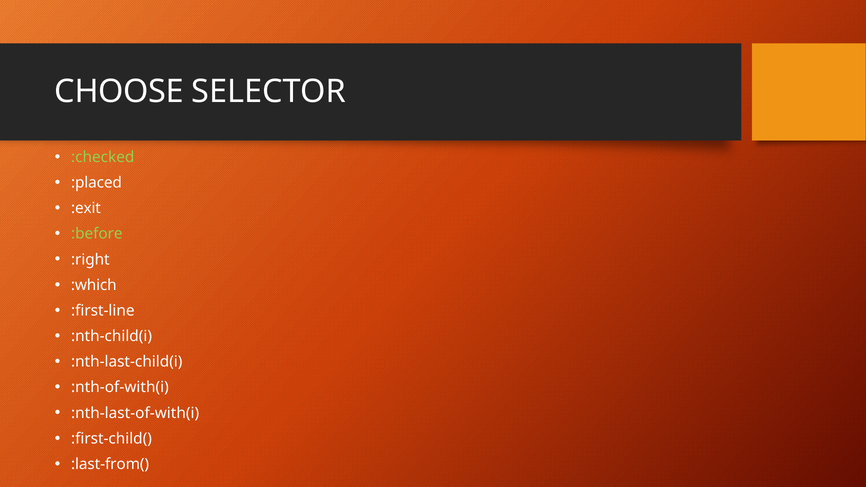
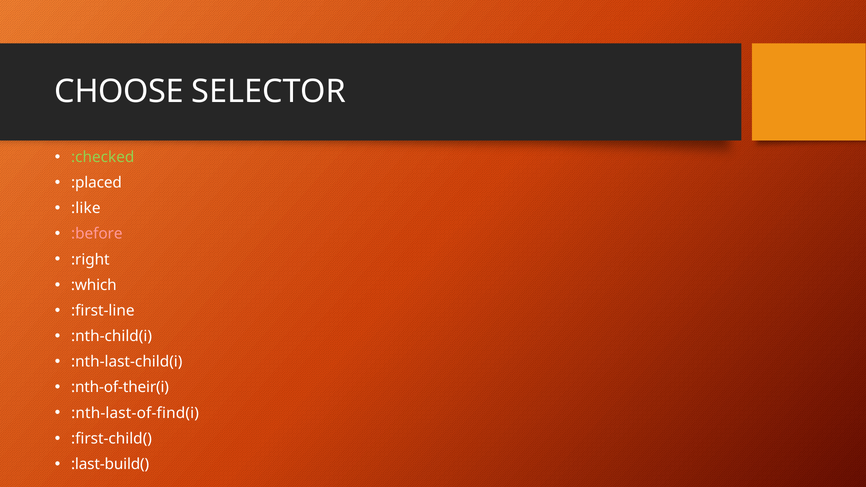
:exit: :exit -> :like
:before colour: light green -> pink
:nth-of-with(i: :nth-of-with(i -> :nth-of-their(i
:nth-last-of-with(i: :nth-last-of-with(i -> :nth-last-of-find(i
:last-from(: :last-from( -> :last-build(
